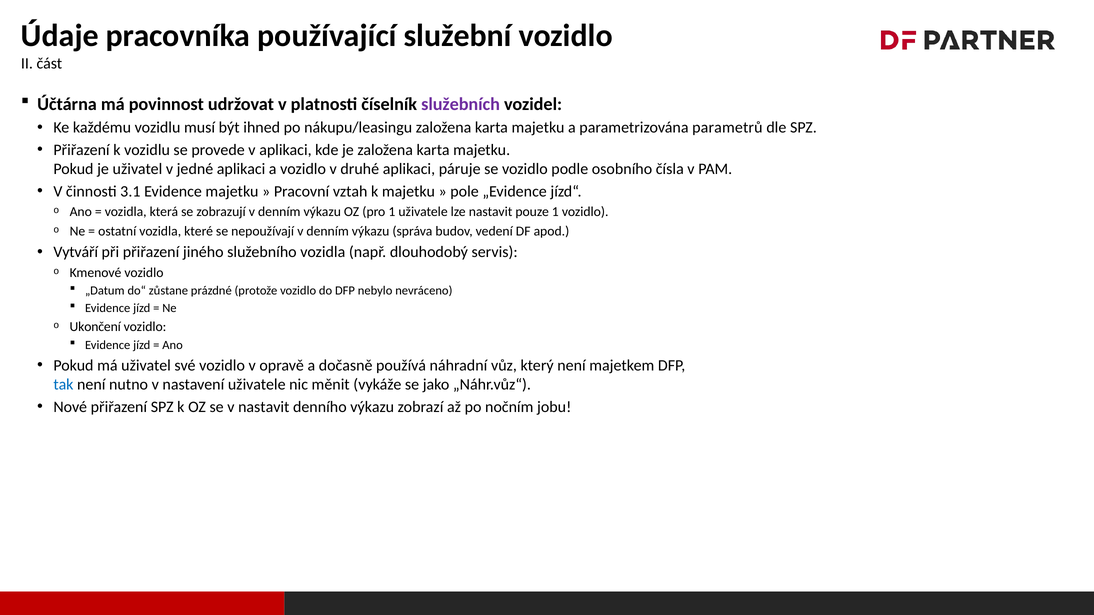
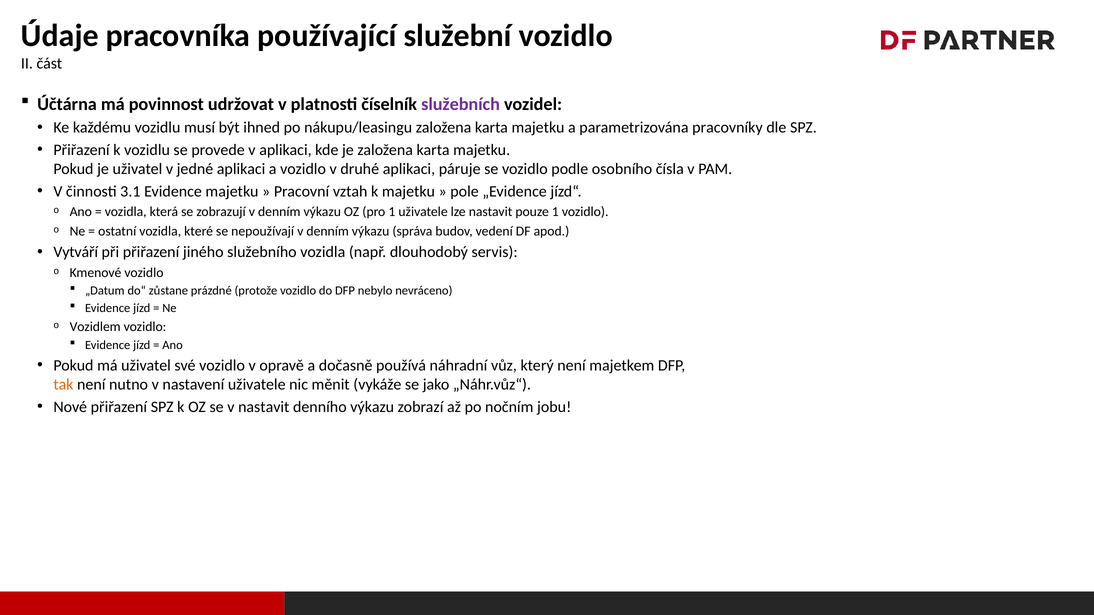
parametrů: parametrů -> pracovníky
Ukončení: Ukončení -> Vozidlem
tak colour: blue -> orange
